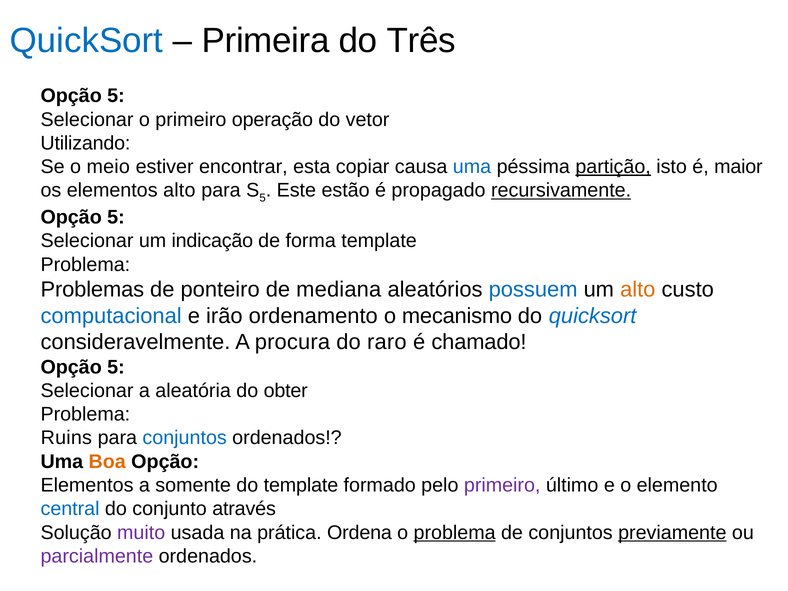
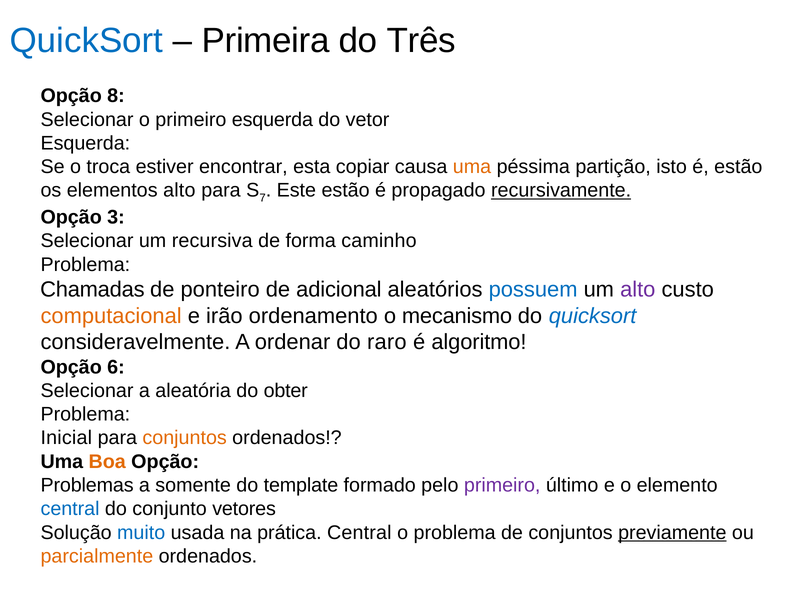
5 at (116, 96): 5 -> 8
primeiro operação: operação -> esquerda
Utilizando at (85, 143): Utilizando -> Esquerda
meio: meio -> troca
uma at (472, 167) colour: blue -> orange
partição underline: present -> none
é maior: maior -> estão
5 at (263, 198): 5 -> 7
5 at (116, 217): 5 -> 3
indicação: indicação -> recursiva
forma template: template -> caminho
Problemas: Problemas -> Chamadas
mediana: mediana -> adicional
alto at (638, 290) colour: orange -> purple
computacional colour: blue -> orange
procura: procura -> ordenar
chamado: chamado -> algoritmo
5 at (116, 367): 5 -> 6
Ruins: Ruins -> Inicial
conjuntos at (185, 438) colour: blue -> orange
Elementos at (87, 485): Elementos -> Problemas
através: através -> vetores
muito colour: purple -> blue
prática Ordena: Ordena -> Central
problema at (455, 533) underline: present -> none
parcialmente colour: purple -> orange
